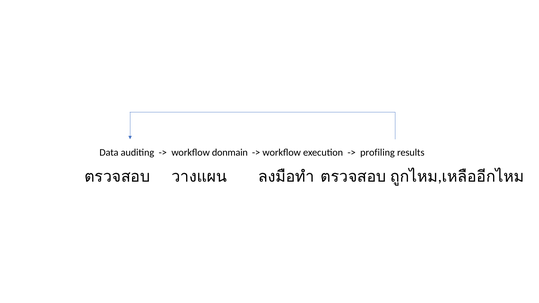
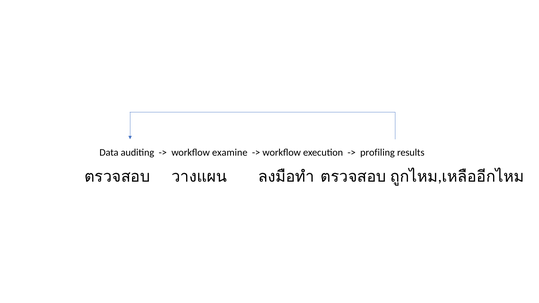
donmain: donmain -> examine
